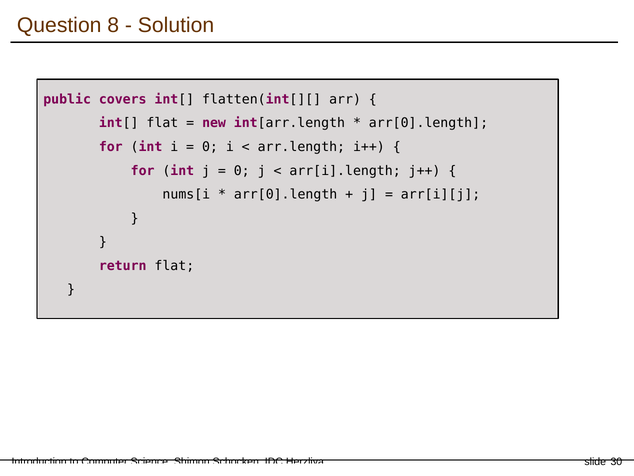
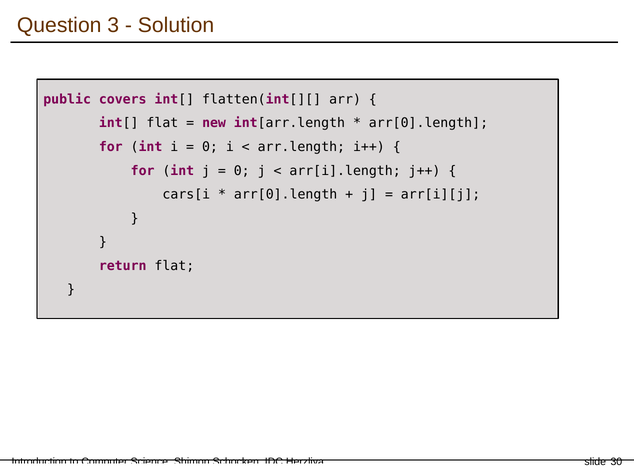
8: 8 -> 3
nums[i: nums[i -> cars[i
